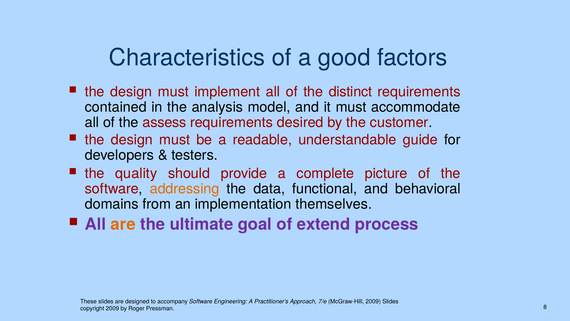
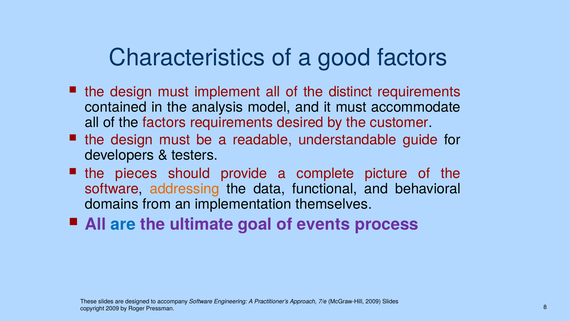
the assess: assess -> factors
quality: quality -> pieces
are at (123, 224) colour: orange -> blue
extend: extend -> events
